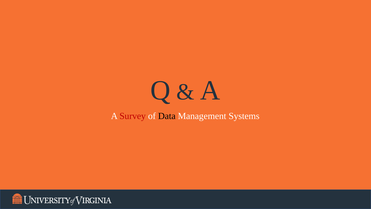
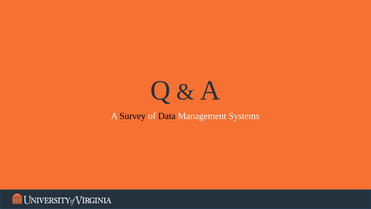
Survey colour: red -> black
